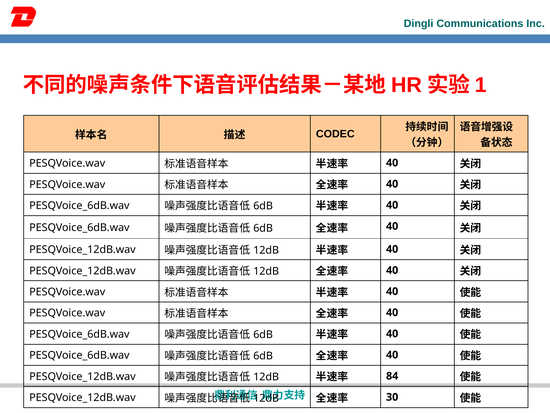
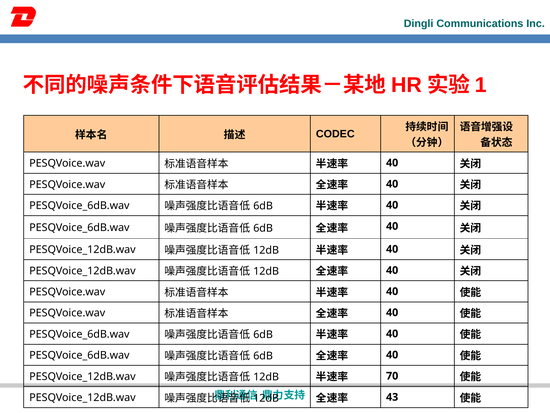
84: 84 -> 70
30: 30 -> 43
